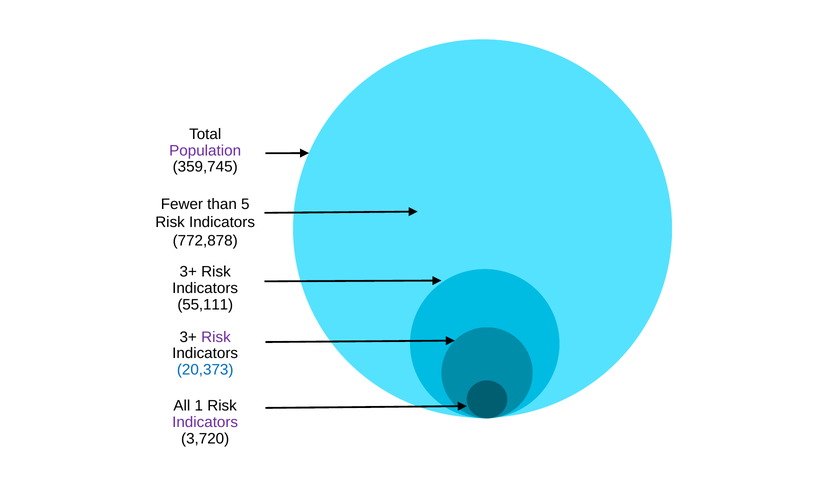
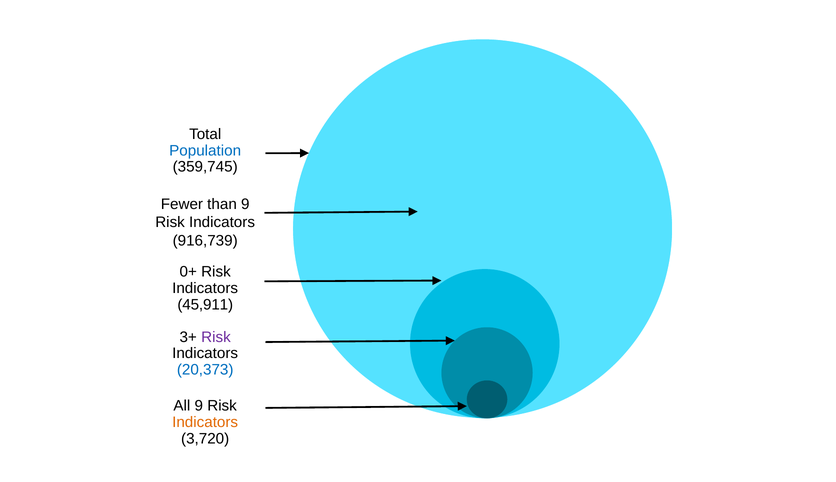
Population colour: purple -> blue
than 5: 5 -> 9
772,878: 772,878 -> 916,739
3+ at (188, 272): 3+ -> 0+
55,111: 55,111 -> 45,911
All 1: 1 -> 9
Indicators at (205, 423) colour: purple -> orange
